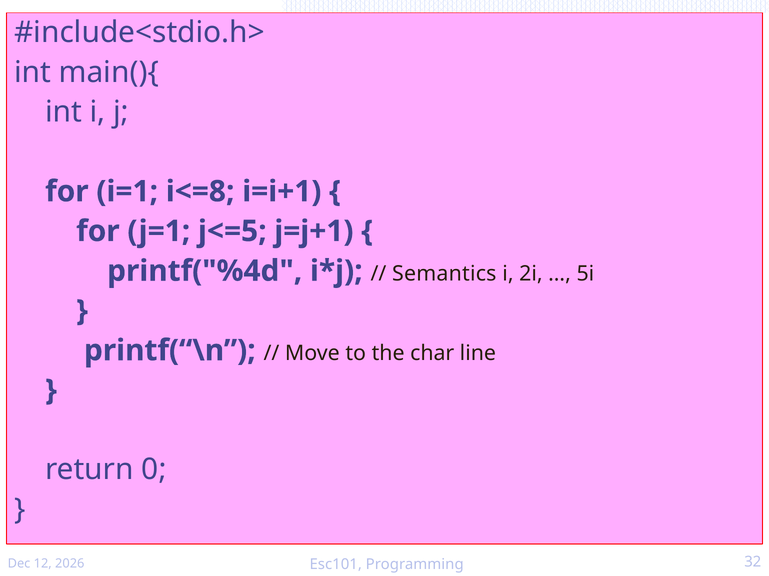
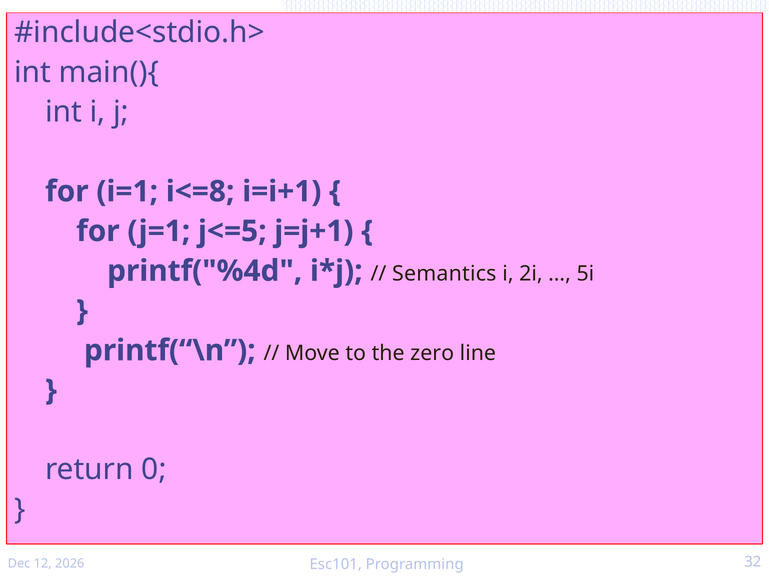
char: char -> zero
